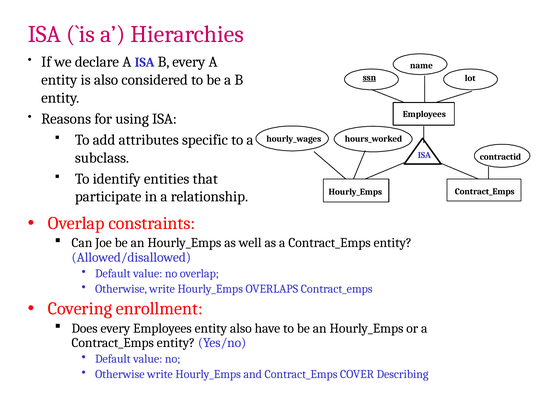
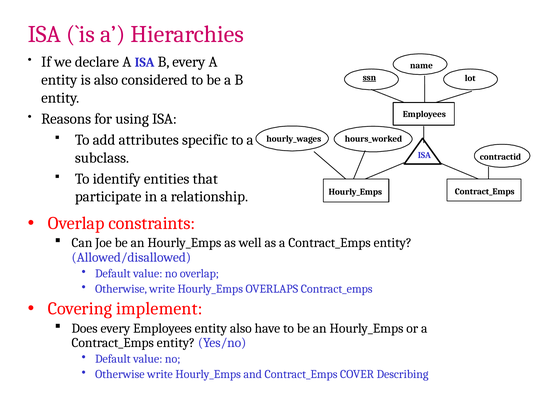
enrollment: enrollment -> implement
